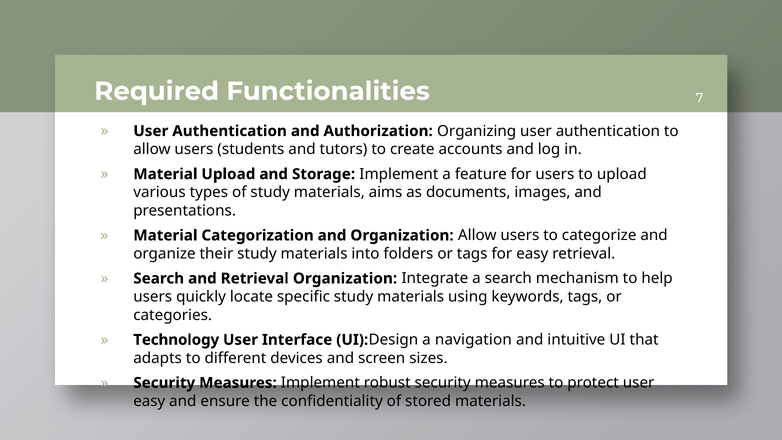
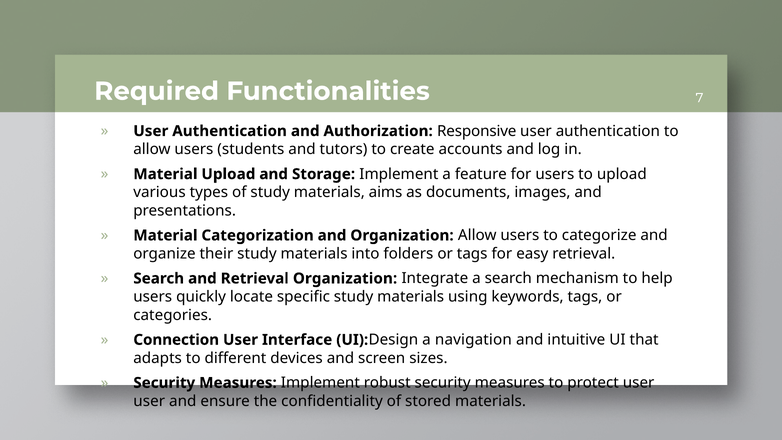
Organizing: Organizing -> Responsive
Technology: Technology -> Connection
easy at (149, 401): easy -> user
